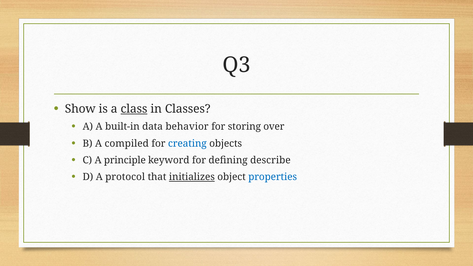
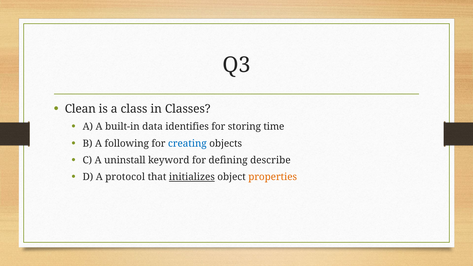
Show: Show -> Clean
class underline: present -> none
behavior: behavior -> identifies
over: over -> time
compiled: compiled -> following
principle: principle -> uninstall
properties colour: blue -> orange
